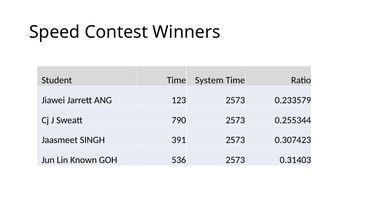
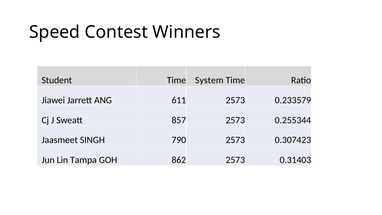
123: 123 -> 611
790: 790 -> 857
391: 391 -> 790
Known: Known -> Tampa
536: 536 -> 862
